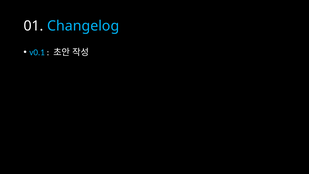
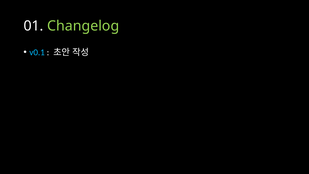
Changelog colour: light blue -> light green
